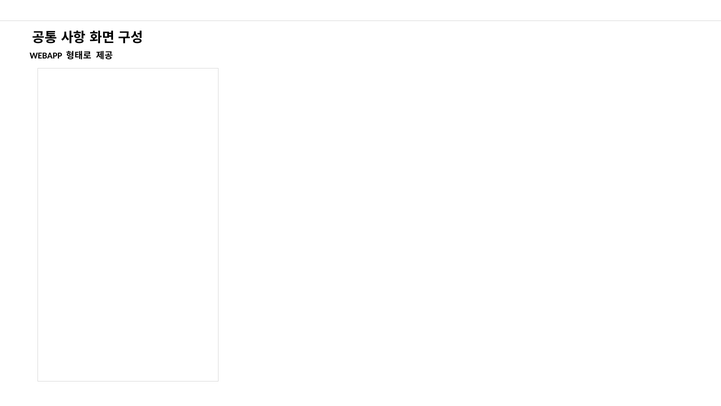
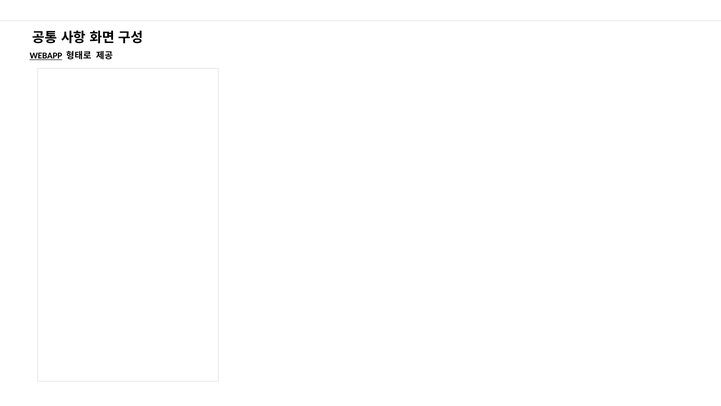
WEBAPP underline: none -> present
